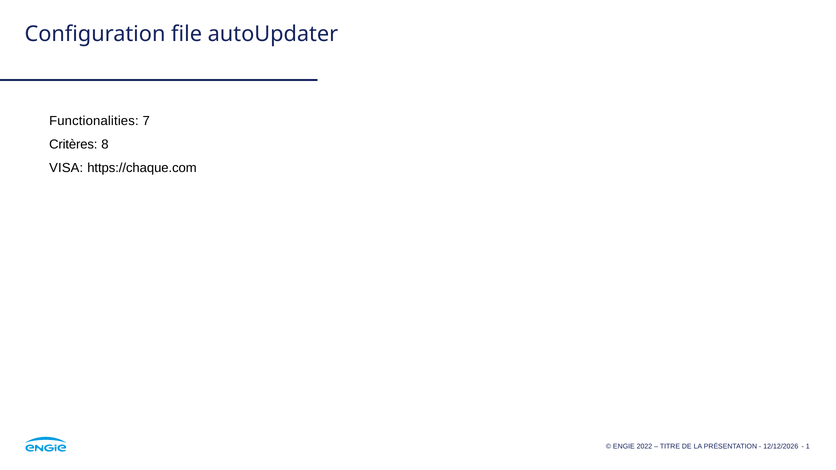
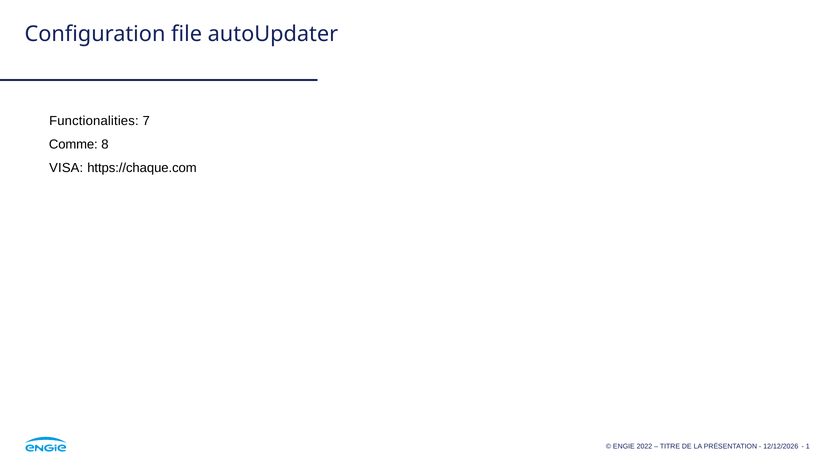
Critères: Critères -> Comme
